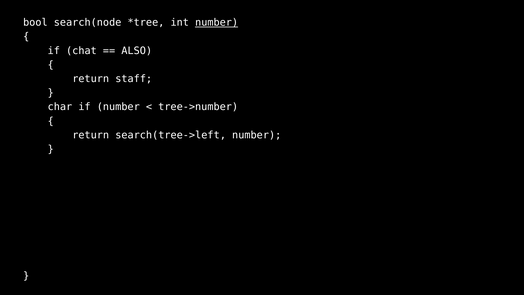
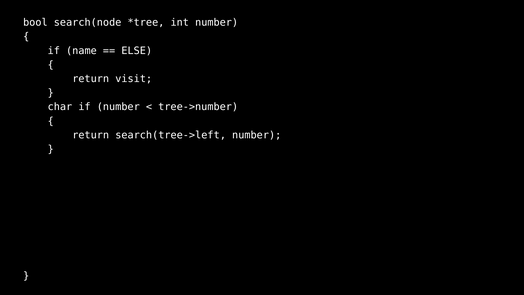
number at (217, 23) underline: present -> none
chat: chat -> name
ALSO at (137, 51): ALSO -> ELSE
staff: staff -> visit
